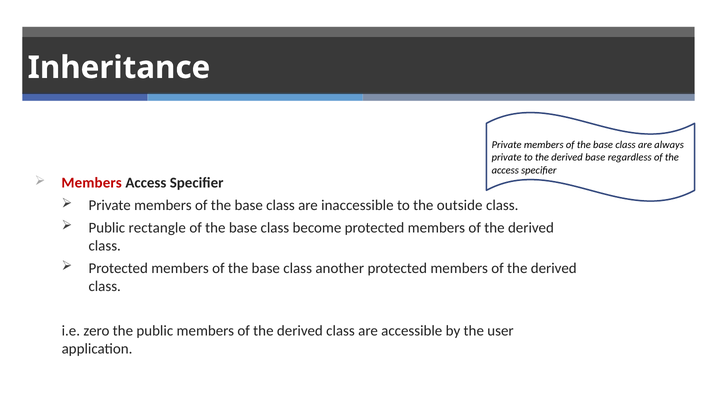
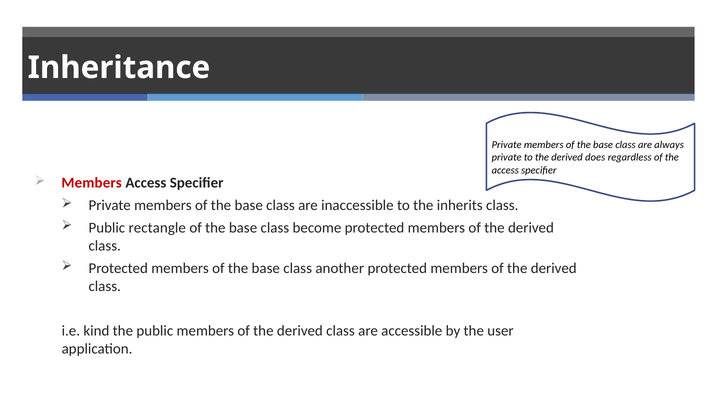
derived base: base -> does
outside: outside -> inherits
zero: zero -> kind
